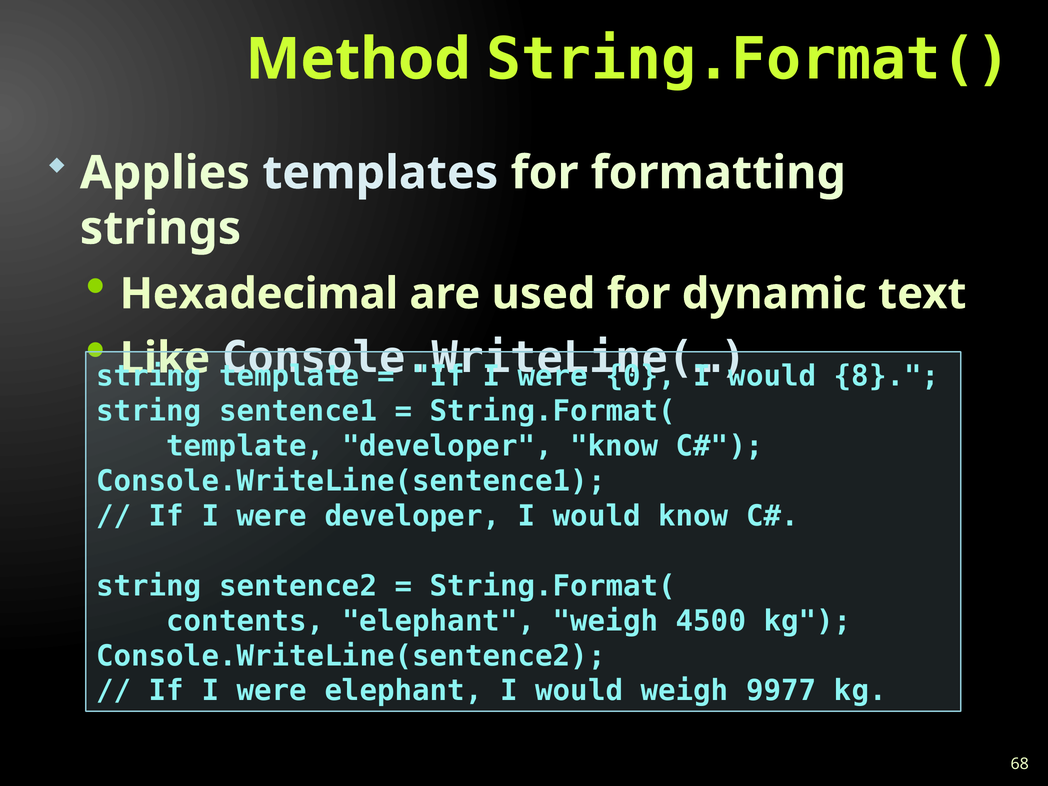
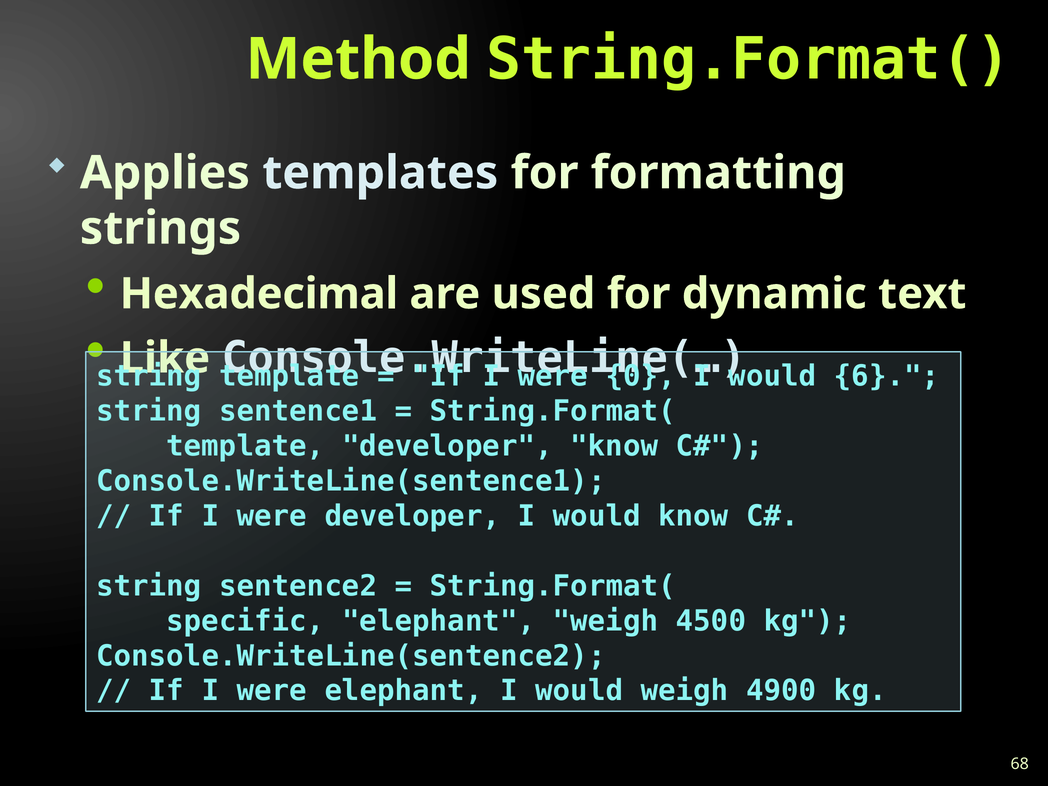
8: 8 -> 6
contents: contents -> specific
9977: 9977 -> 4900
